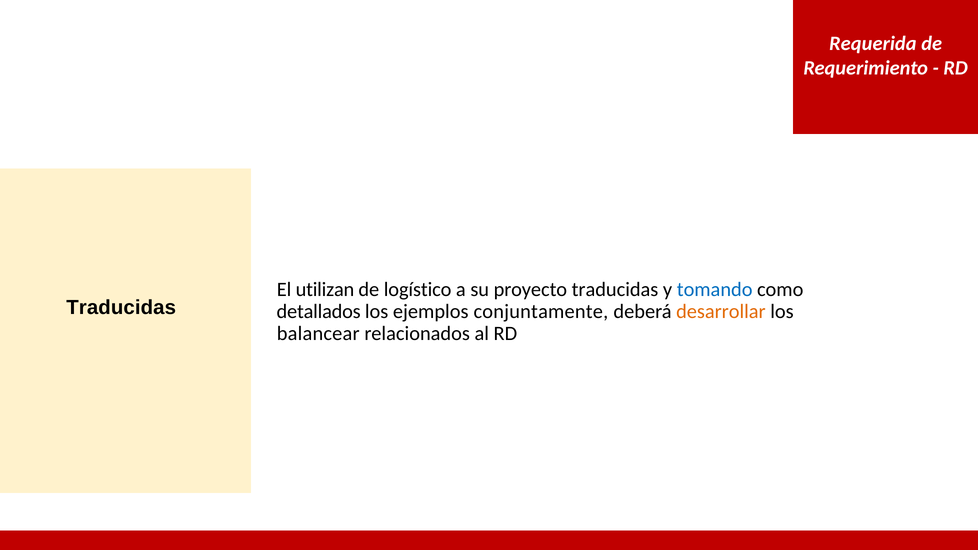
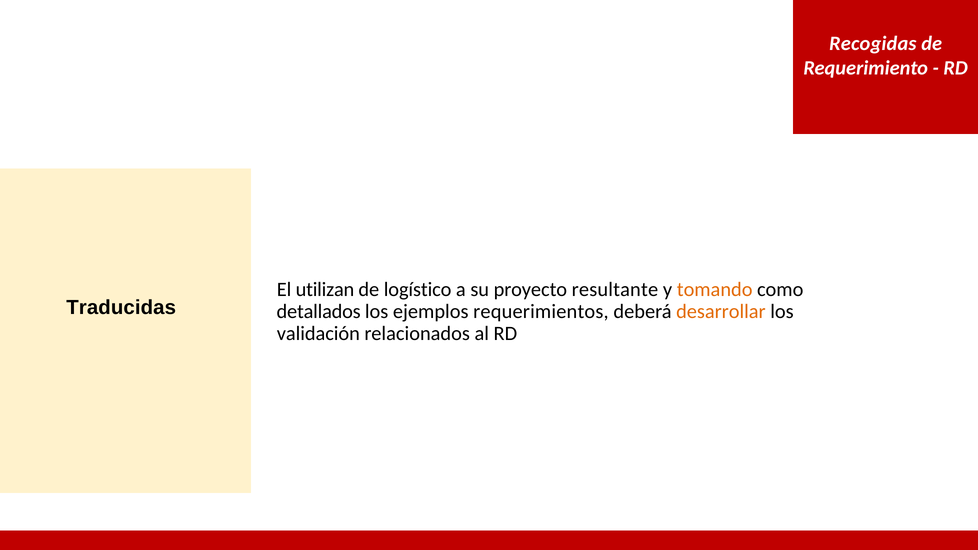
Requerida: Requerida -> Recogidas
proyecto traducidas: traducidas -> resultante
tomando colour: blue -> orange
conjuntamente: conjuntamente -> requerimientos
balancear: balancear -> validación
